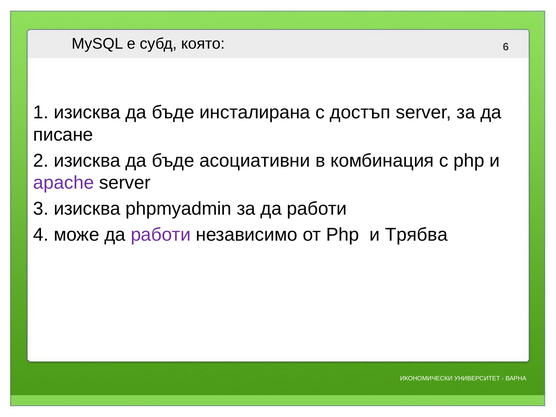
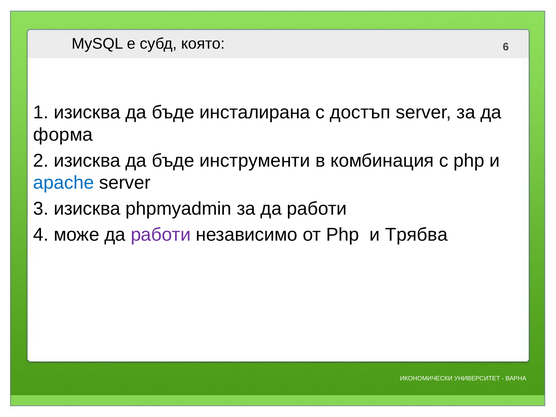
писане: писане -> форма
асоциативни: асоциативни -> инструменти
apache colour: purple -> blue
